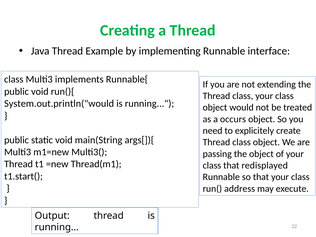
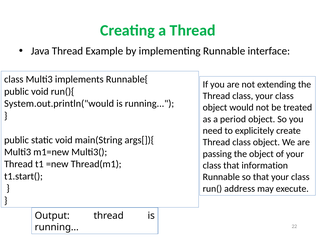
occurs: occurs -> period
redisplayed: redisplayed -> information
